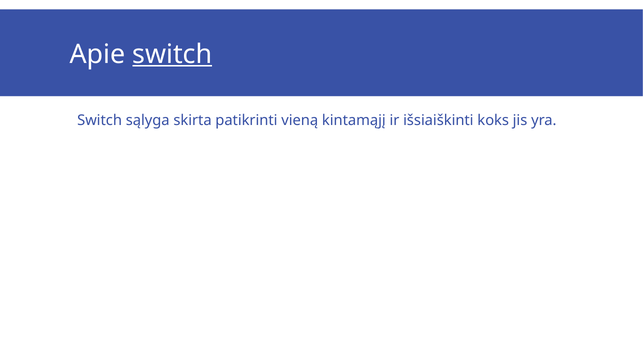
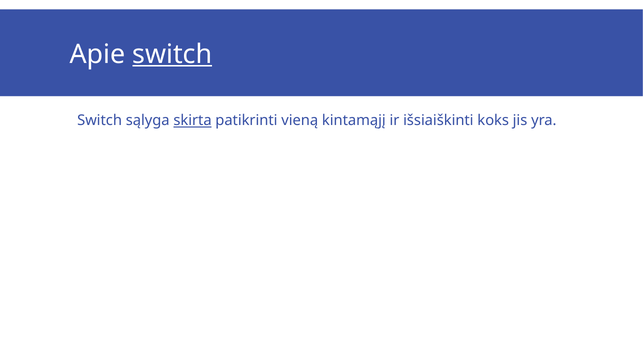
skirta underline: none -> present
